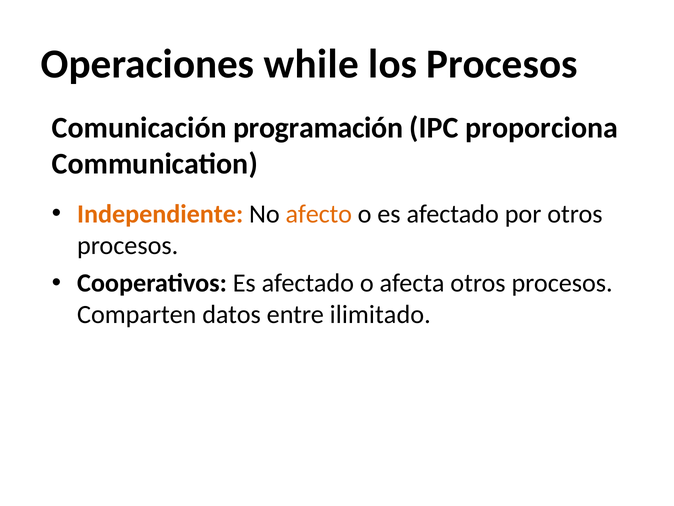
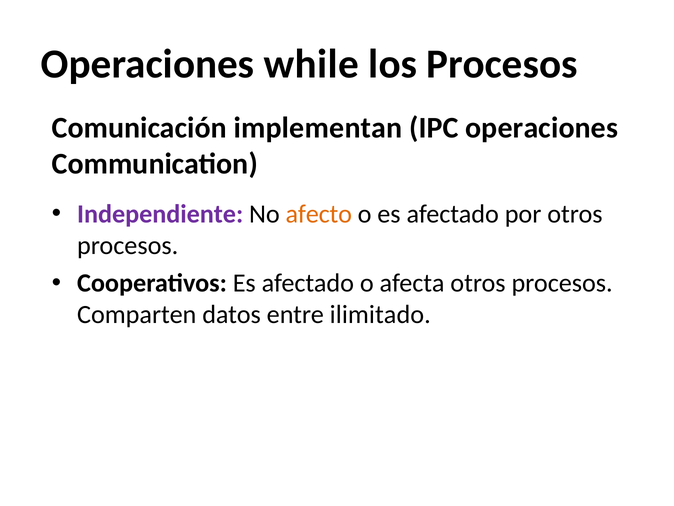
programación: programación -> implementan
IPC proporciona: proporciona -> operaciones
Independiente colour: orange -> purple
